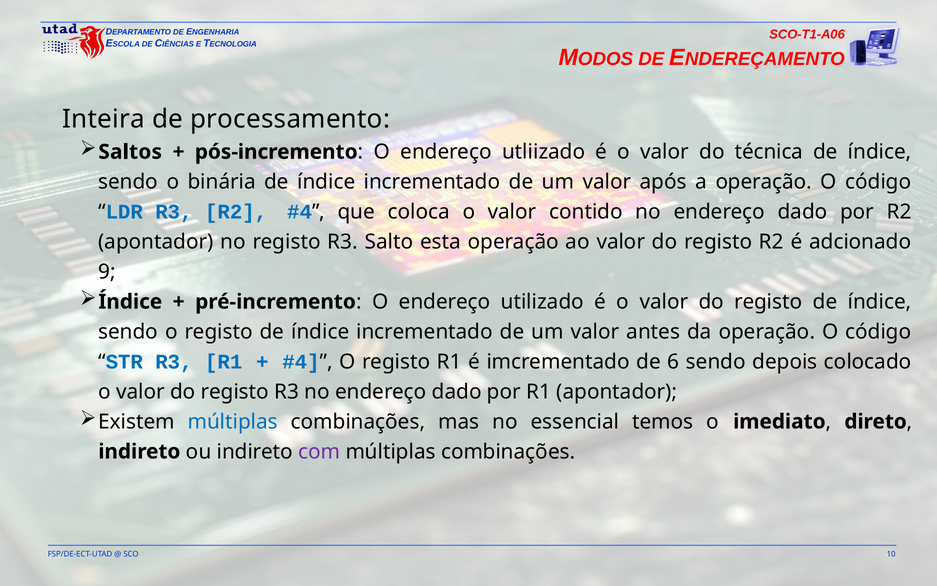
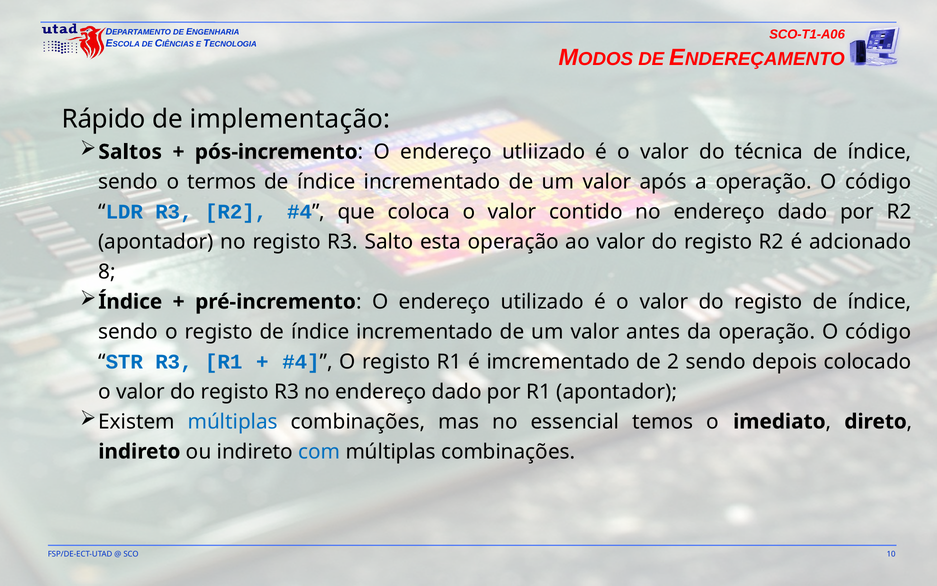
Inteira: Inteira -> Rápido
processamento: processamento -> implementação
binária: binária -> termos
9: 9 -> 8
6: 6 -> 2
com colour: purple -> blue
